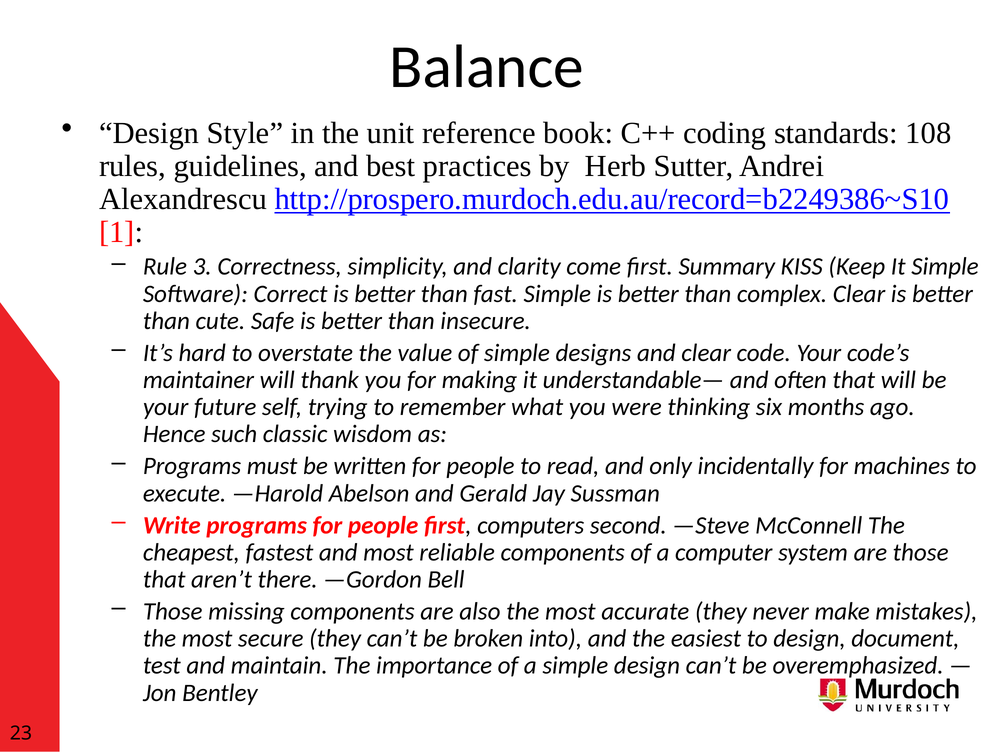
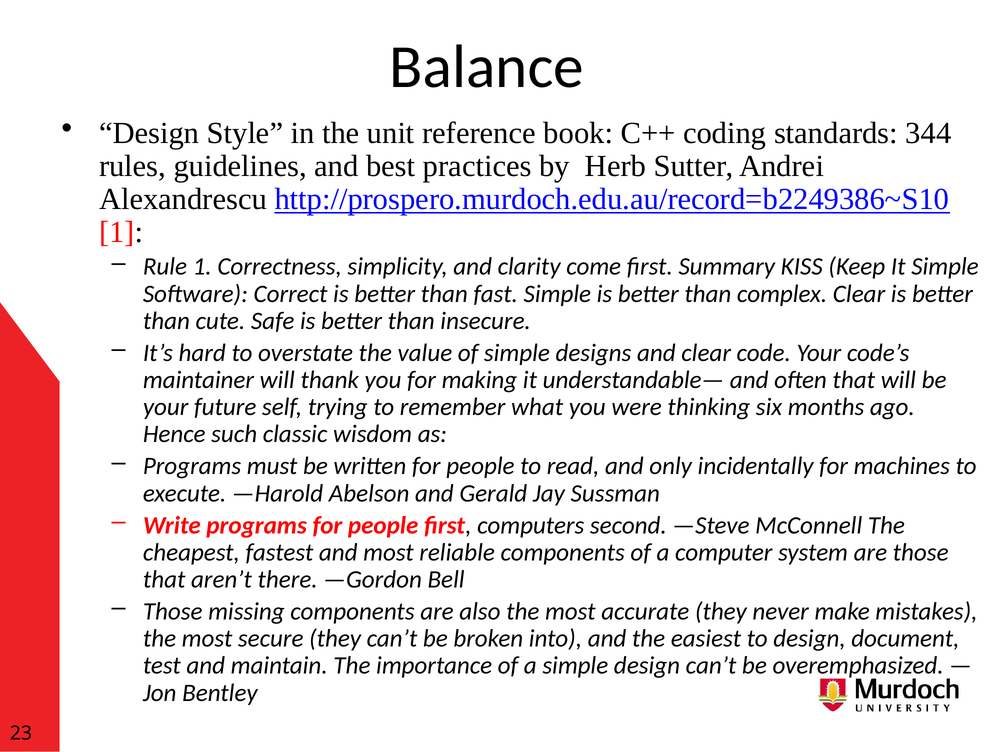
108: 108 -> 344
Rule 3: 3 -> 1
